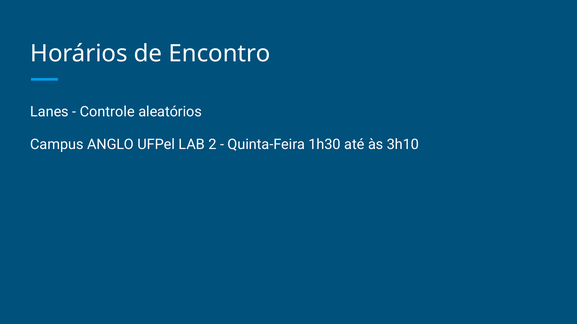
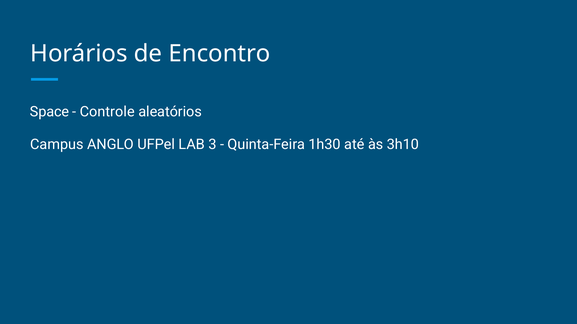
Lanes: Lanes -> Space
2: 2 -> 3
